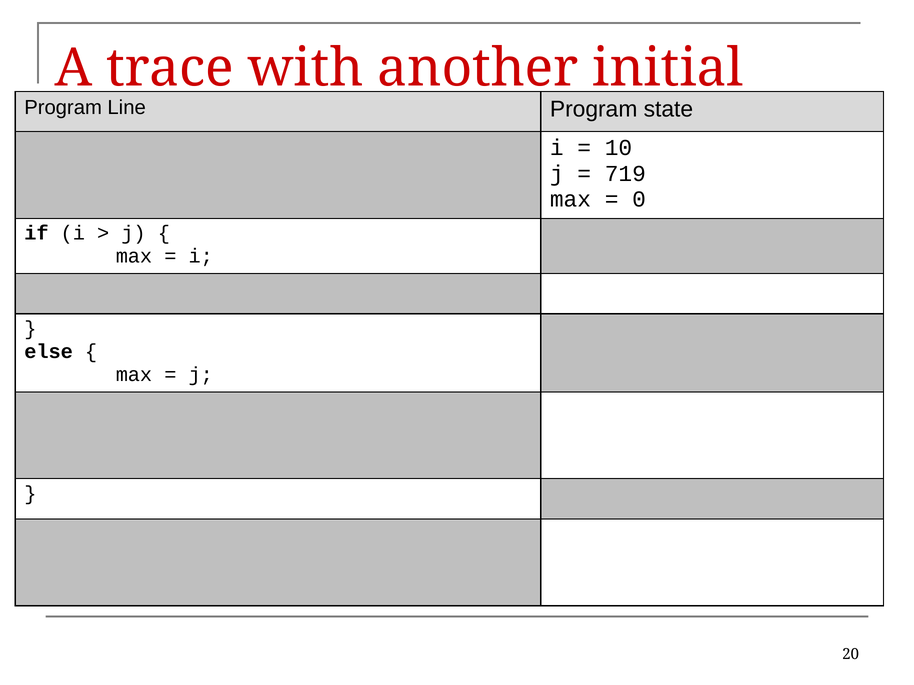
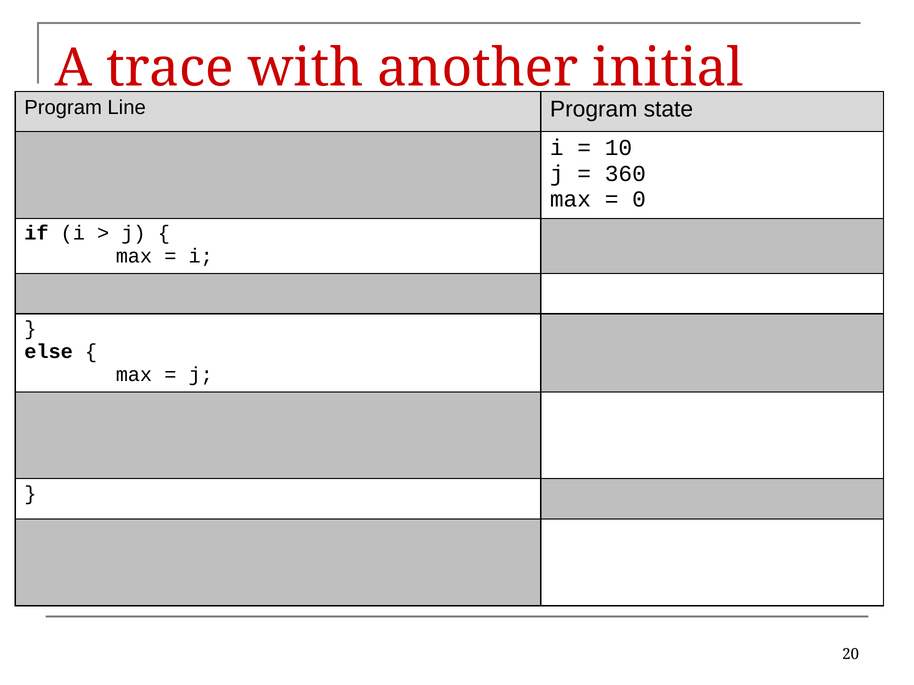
719: 719 -> 360
